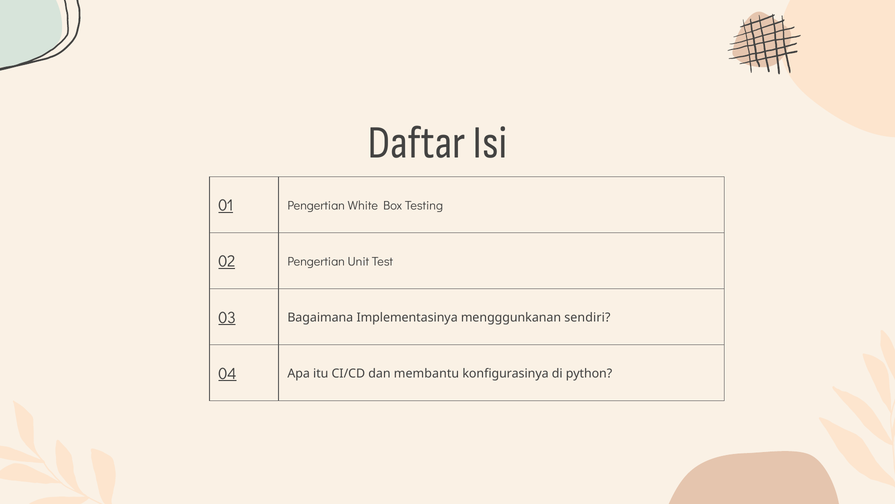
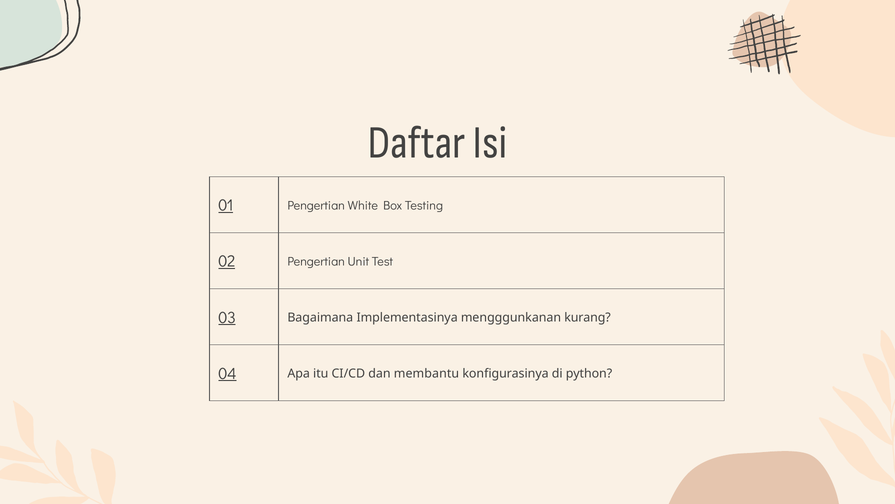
sendiri: sendiri -> kurang
